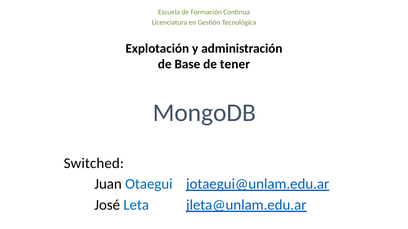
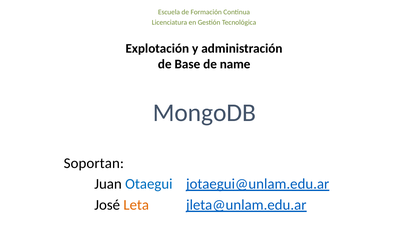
tener: tener -> name
Switched: Switched -> Soportan
Leta colour: blue -> orange
